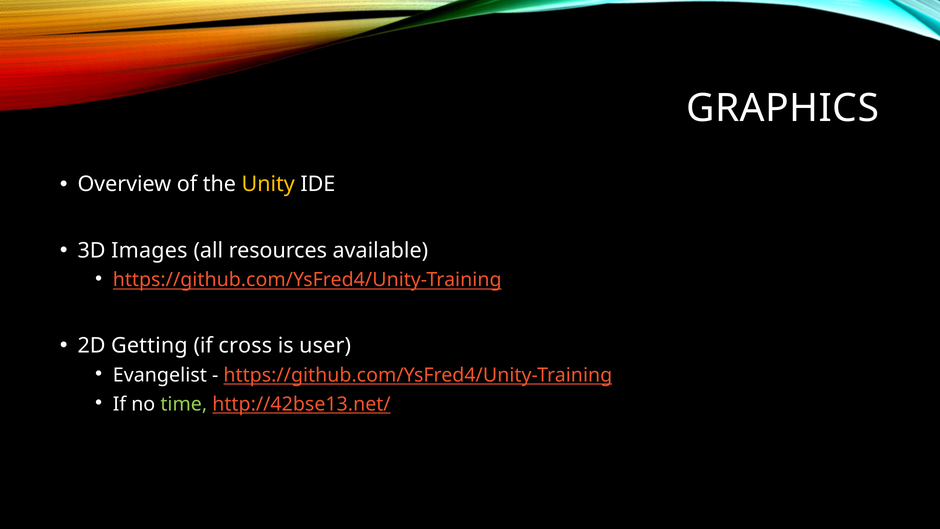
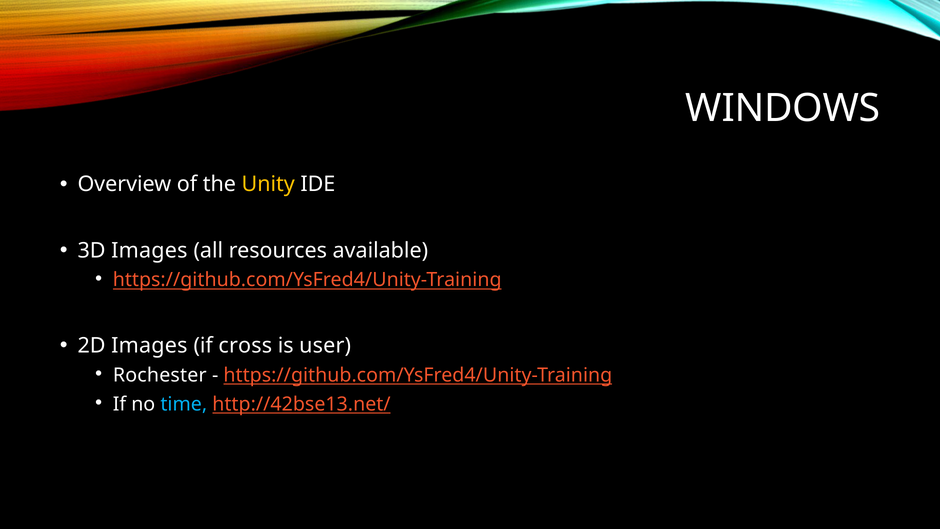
GRAPHICS: GRAPHICS -> WINDOWS
2D Getting: Getting -> Images
Evangelist: Evangelist -> Rochester
time colour: light green -> light blue
